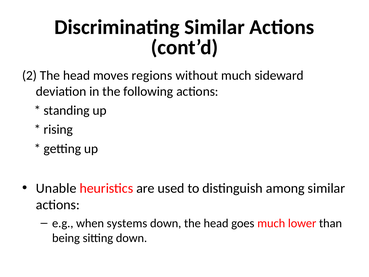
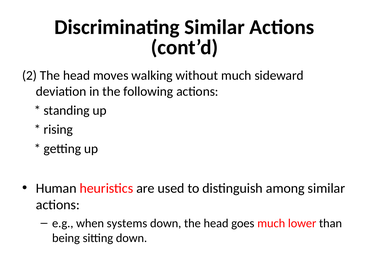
regions: regions -> walking
Unable: Unable -> Human
